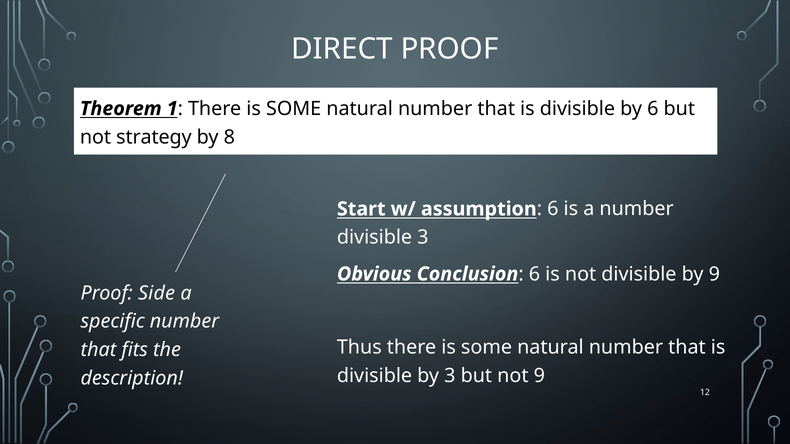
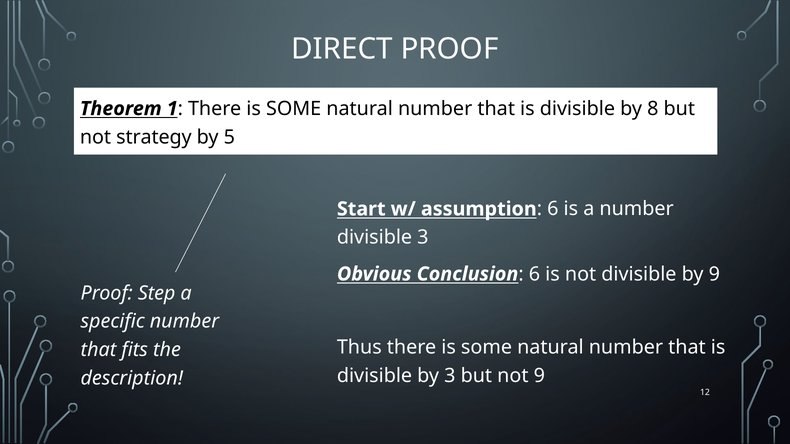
by 6: 6 -> 8
8: 8 -> 5
Side: Side -> Step
